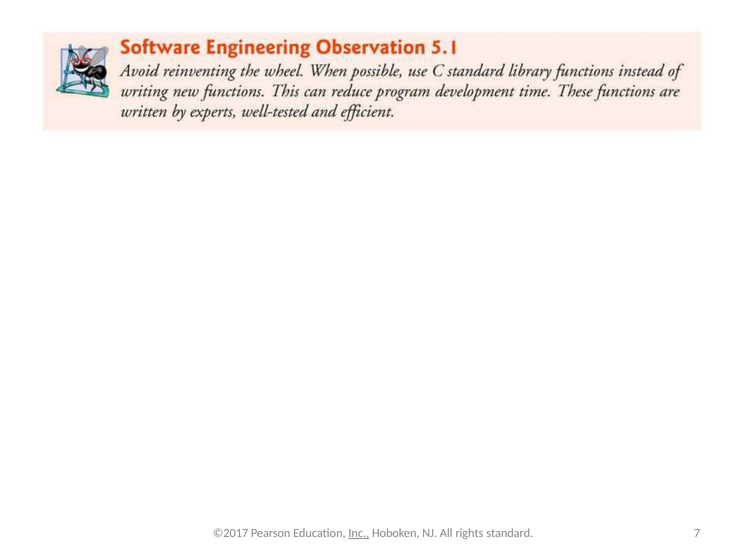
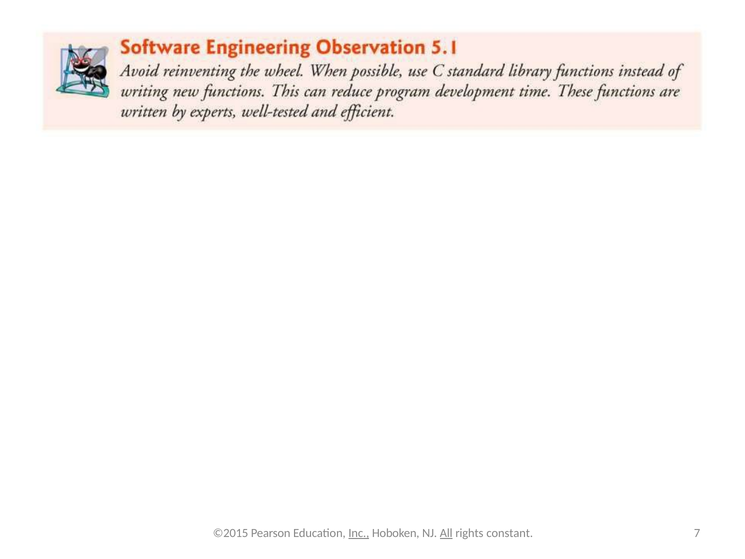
©2017: ©2017 -> ©2015
All underline: none -> present
standard: standard -> constant
